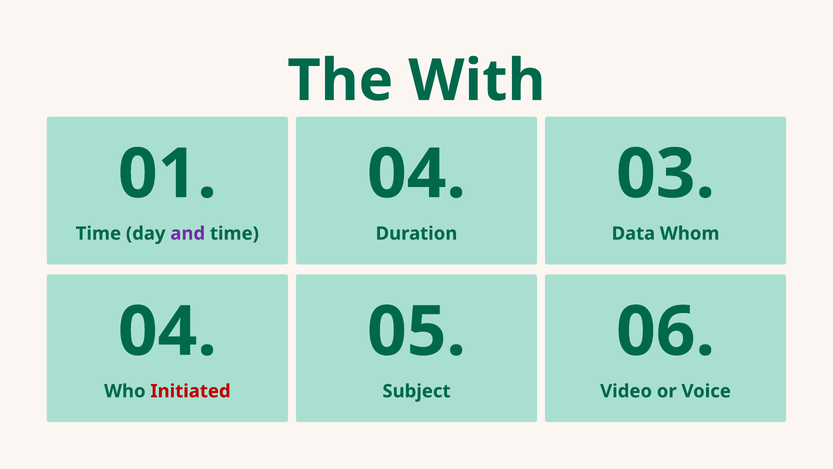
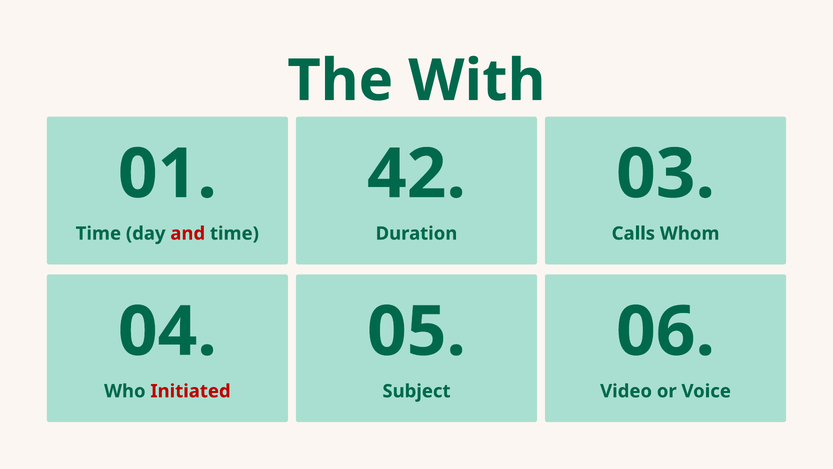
01 04: 04 -> 42
and colour: purple -> red
Data: Data -> Calls
